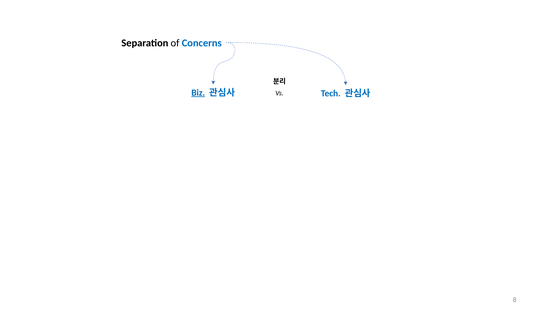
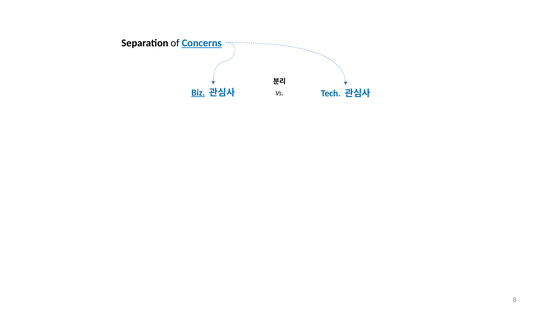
Concerns underline: none -> present
